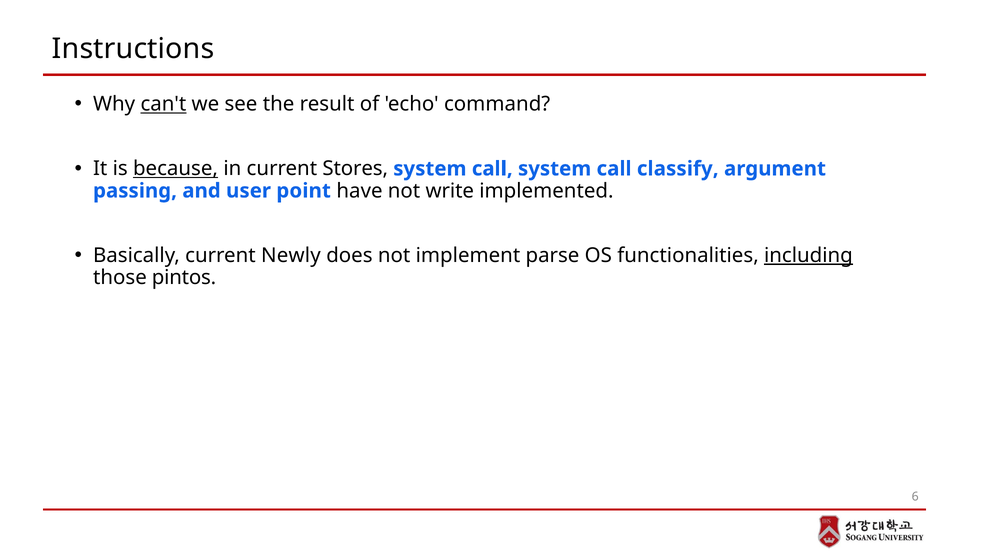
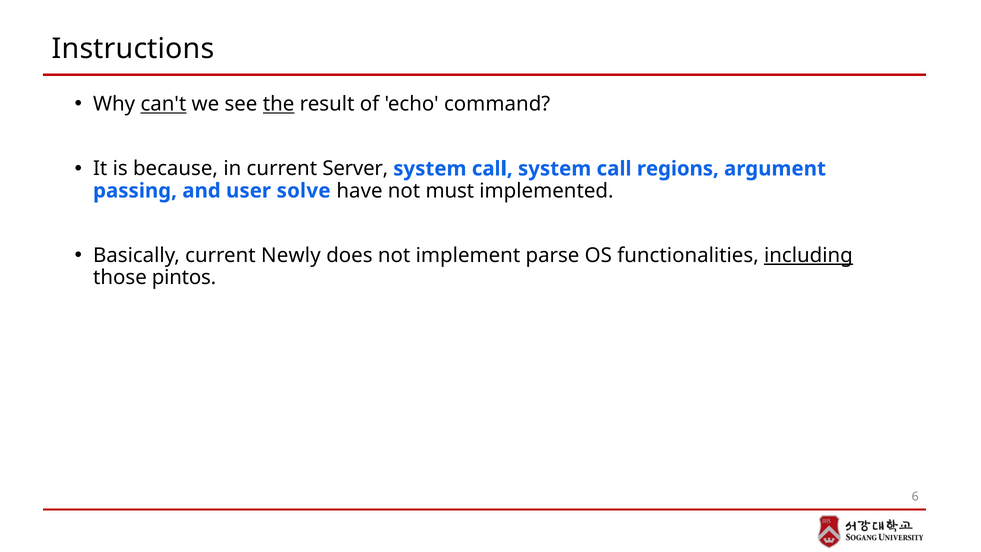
the underline: none -> present
because underline: present -> none
Stores: Stores -> Server
classify: classify -> regions
point: point -> solve
write: write -> must
